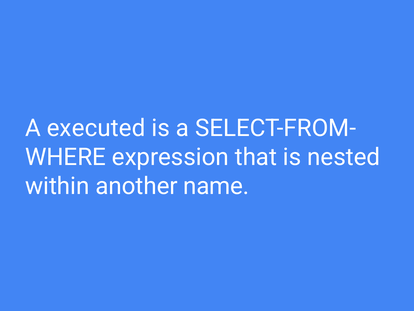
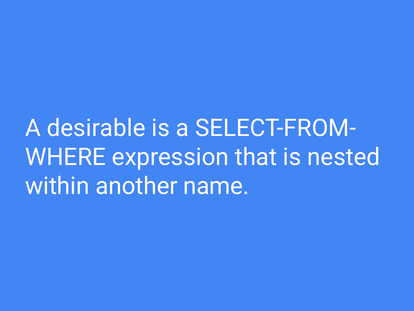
executed: executed -> desirable
